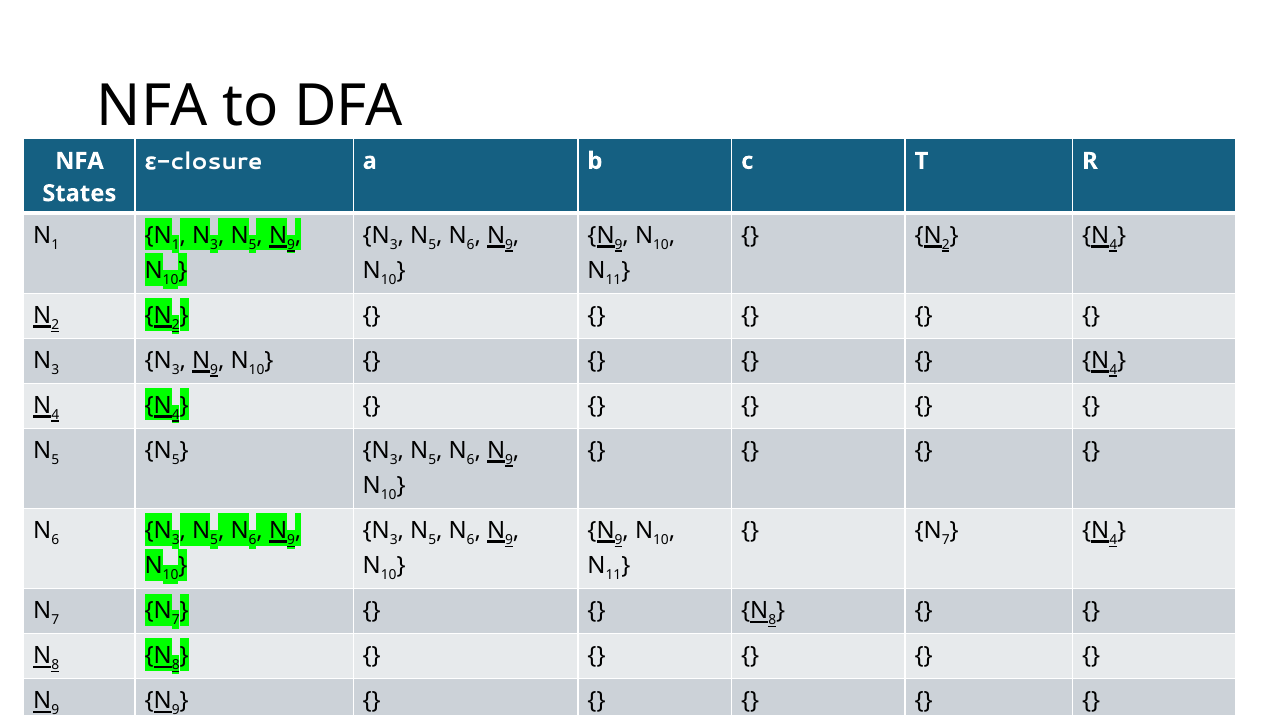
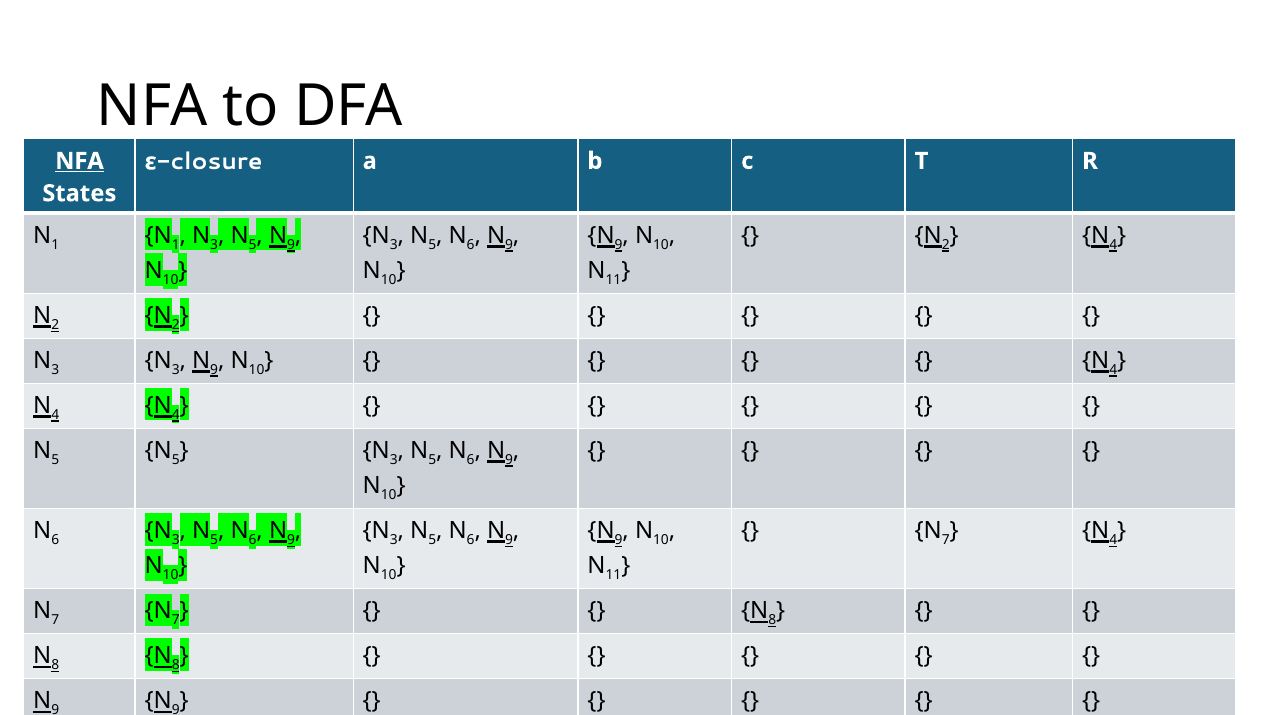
NFA at (79, 161) underline: none -> present
